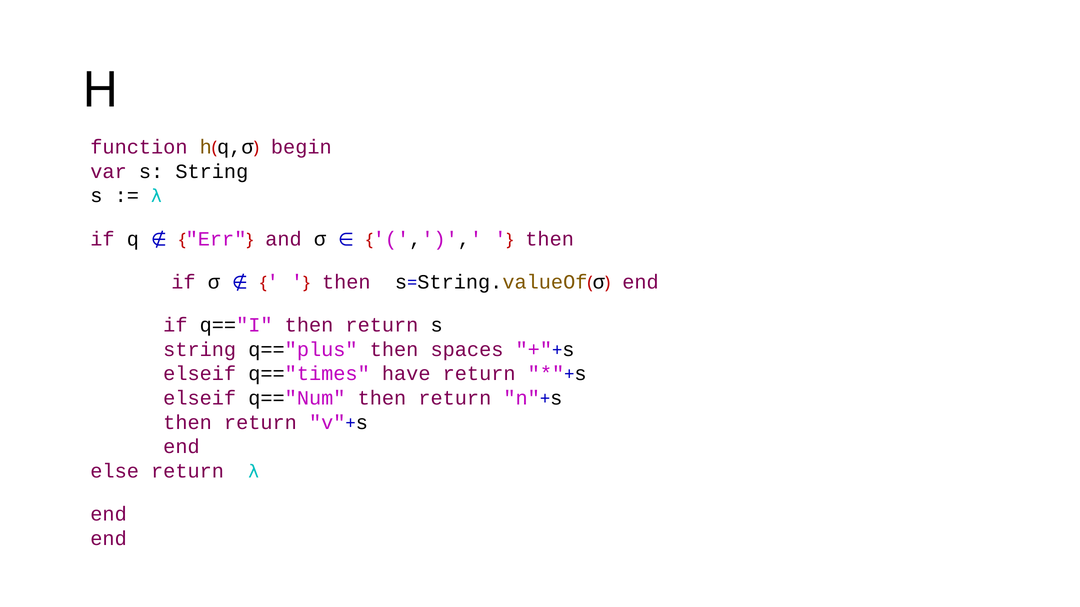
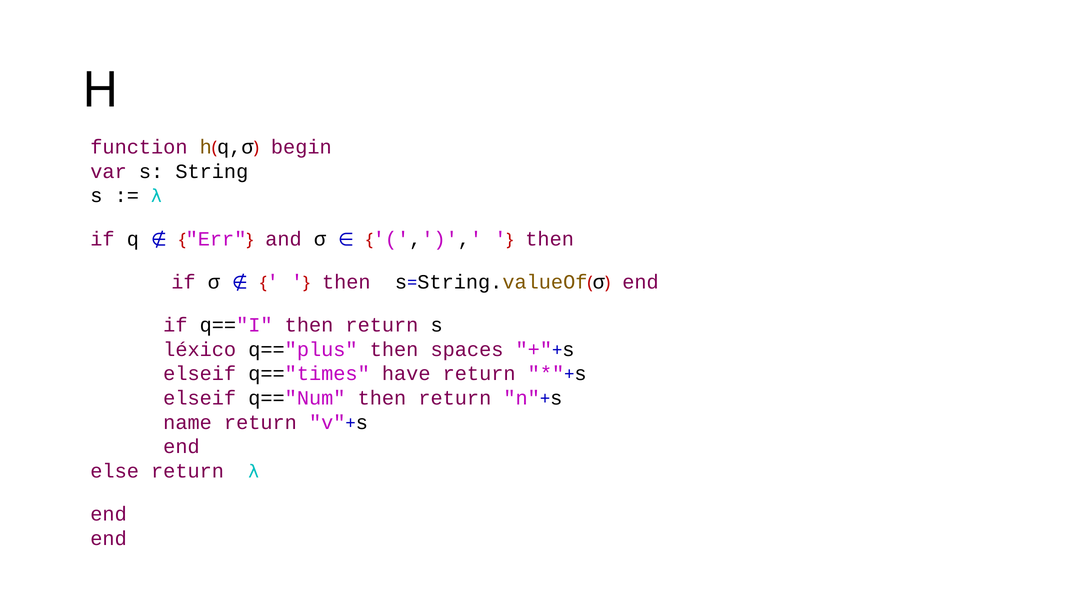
string at (200, 350): string -> léxico
then at (188, 423): then -> name
